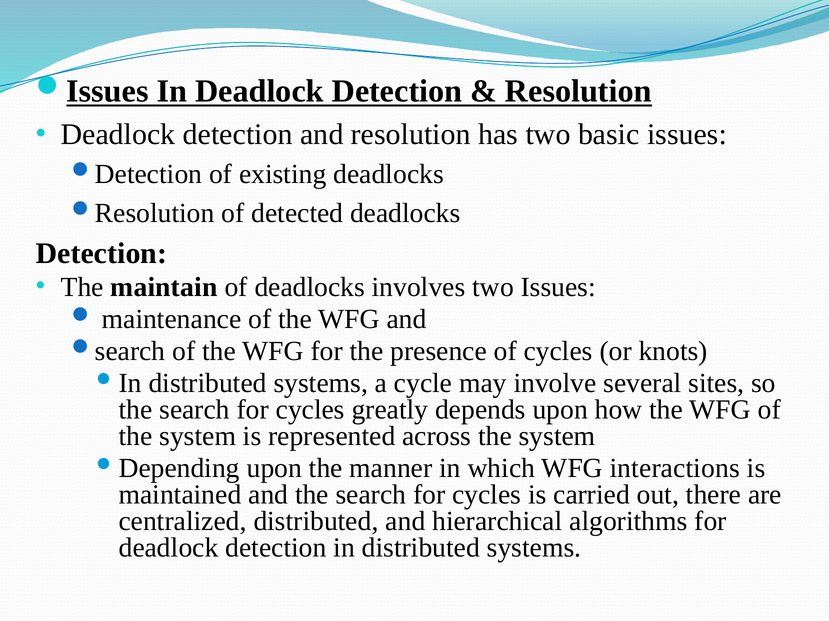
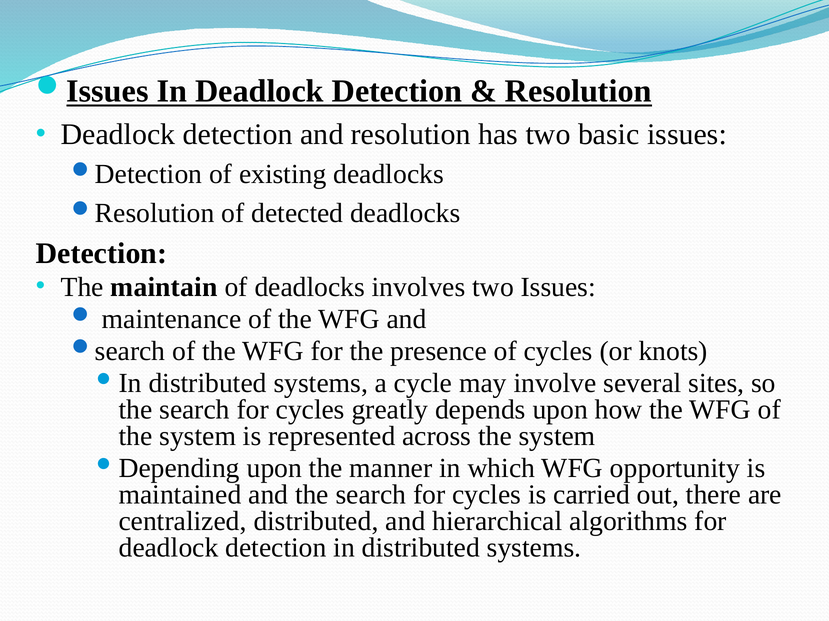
interactions: interactions -> opportunity
